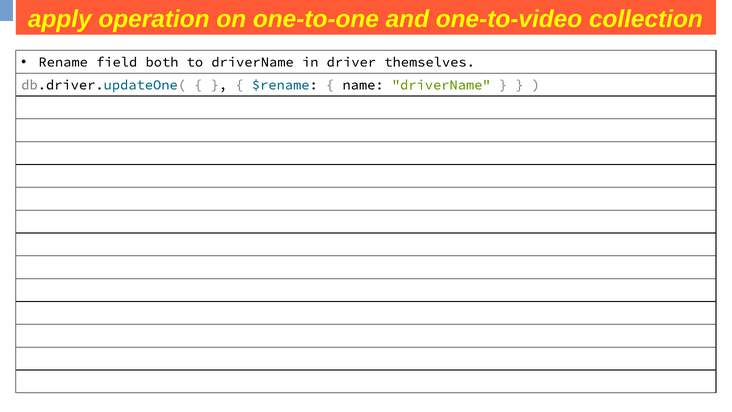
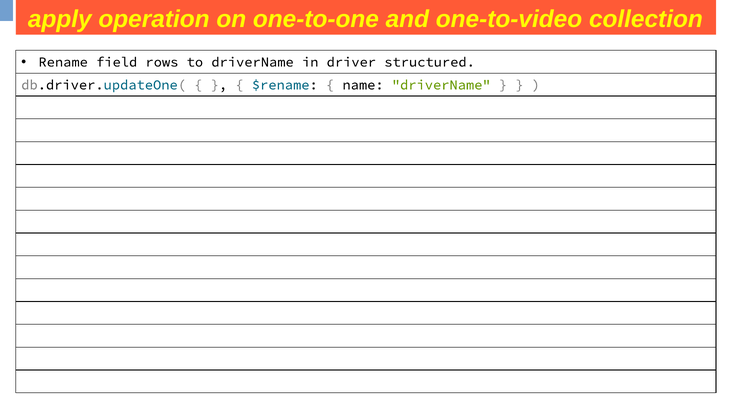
both: both -> rows
themselves: themselves -> structured
